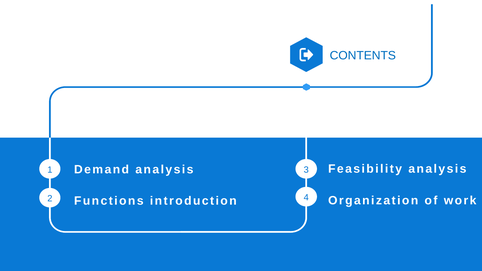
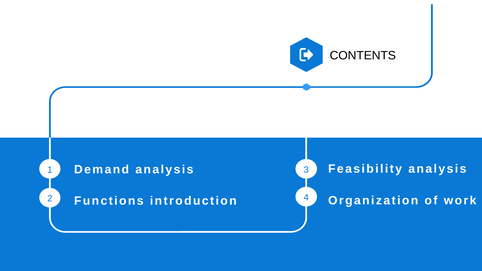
CONTENTS colour: blue -> black
